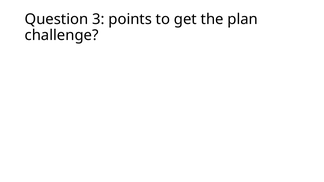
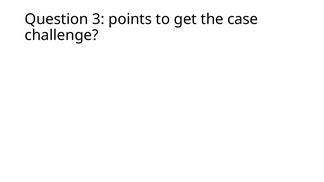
plan: plan -> case
